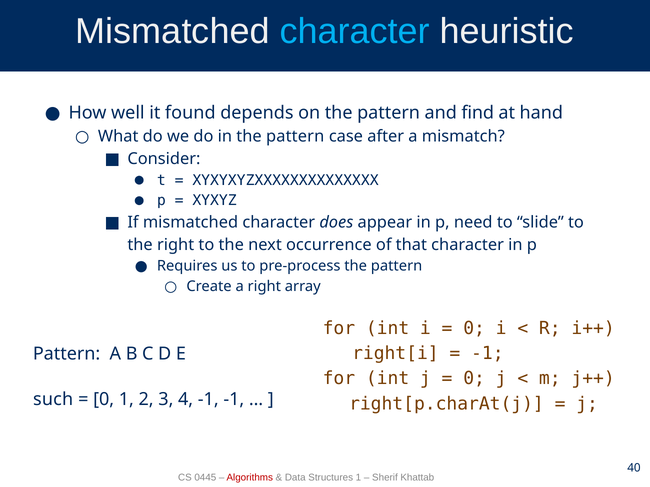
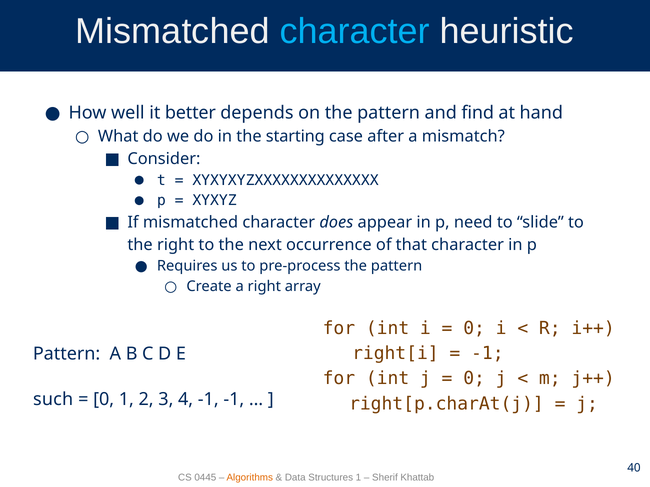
found: found -> better
in the pattern: pattern -> starting
Algorithms colour: red -> orange
